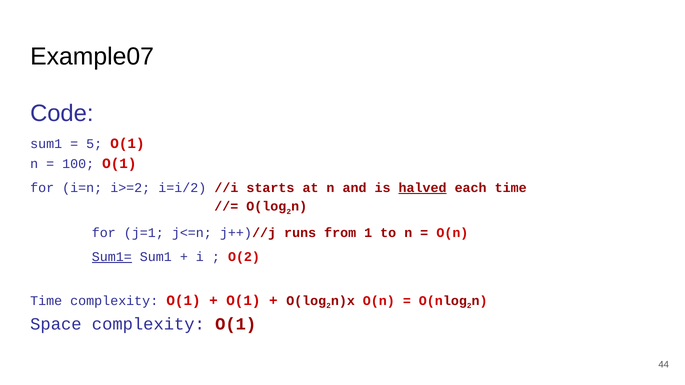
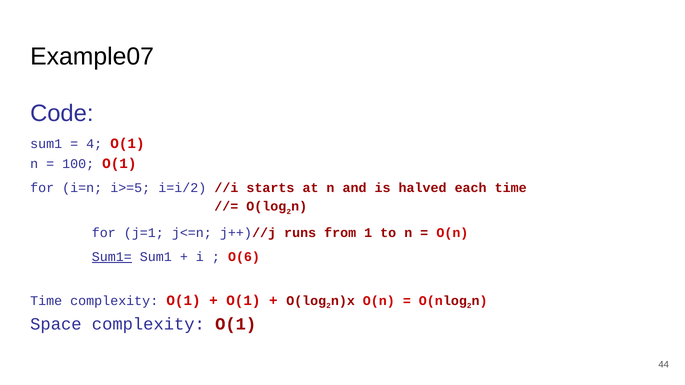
5: 5 -> 4
i>=2: i>=2 -> i>=5
halved underline: present -> none
O(2: O(2 -> O(6
